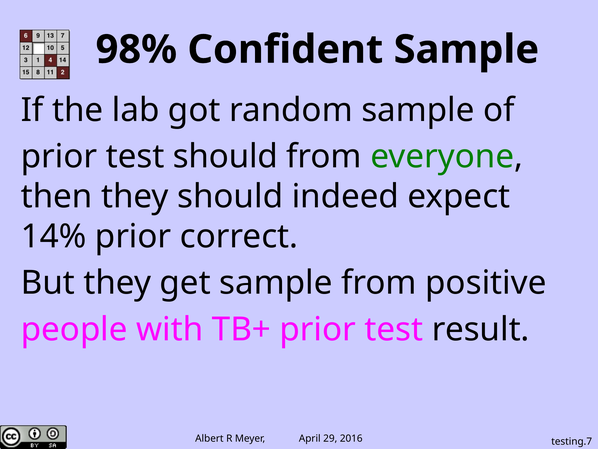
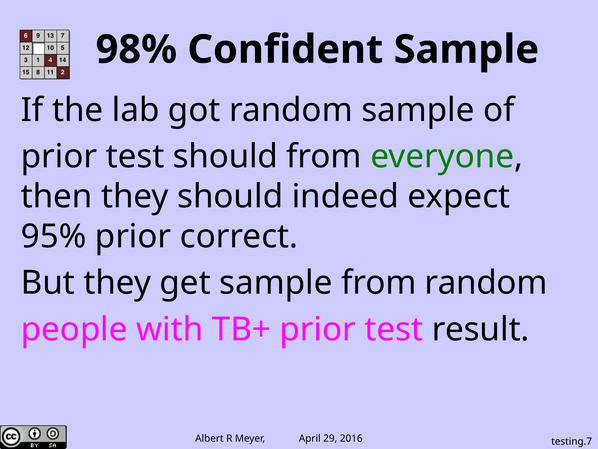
14%: 14% -> 95%
from positive: positive -> random
